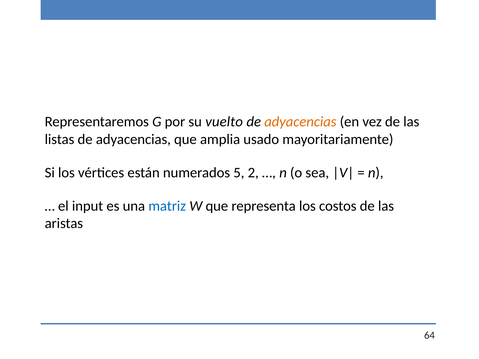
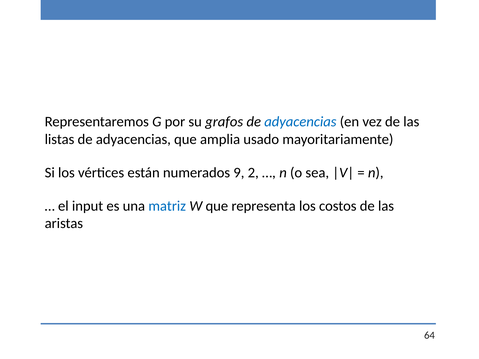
vuelto: vuelto -> grafos
adyacencias at (300, 122) colour: orange -> blue
5: 5 -> 9
